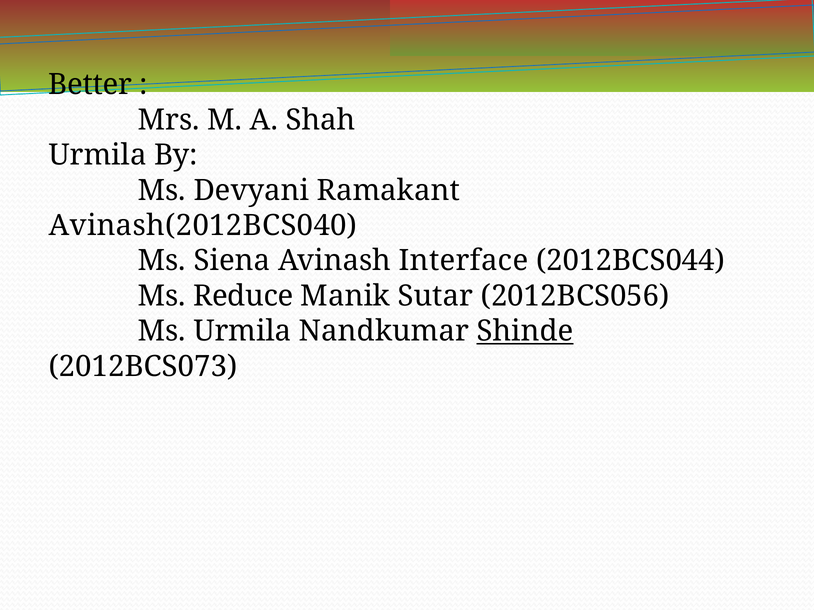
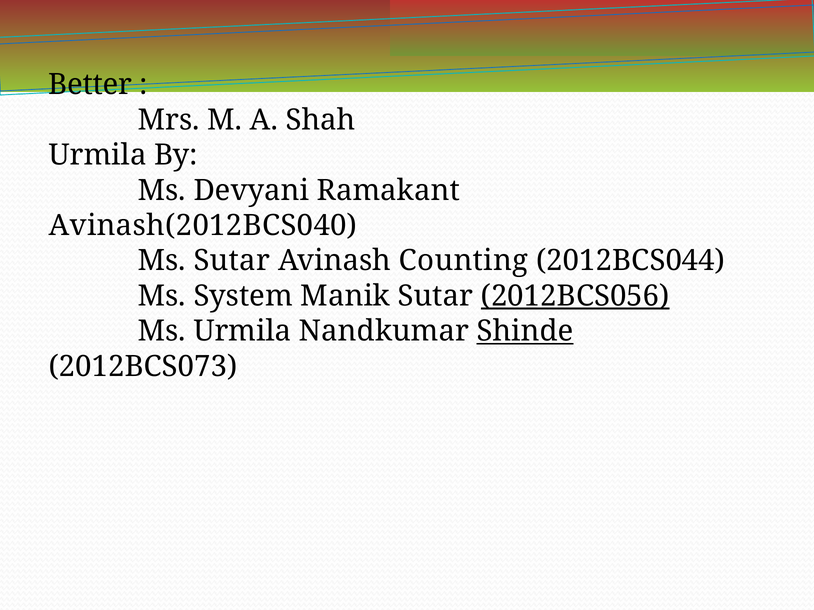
Ms Siena: Siena -> Sutar
Interface: Interface -> Counting
Reduce: Reduce -> System
2012BCS056 underline: none -> present
